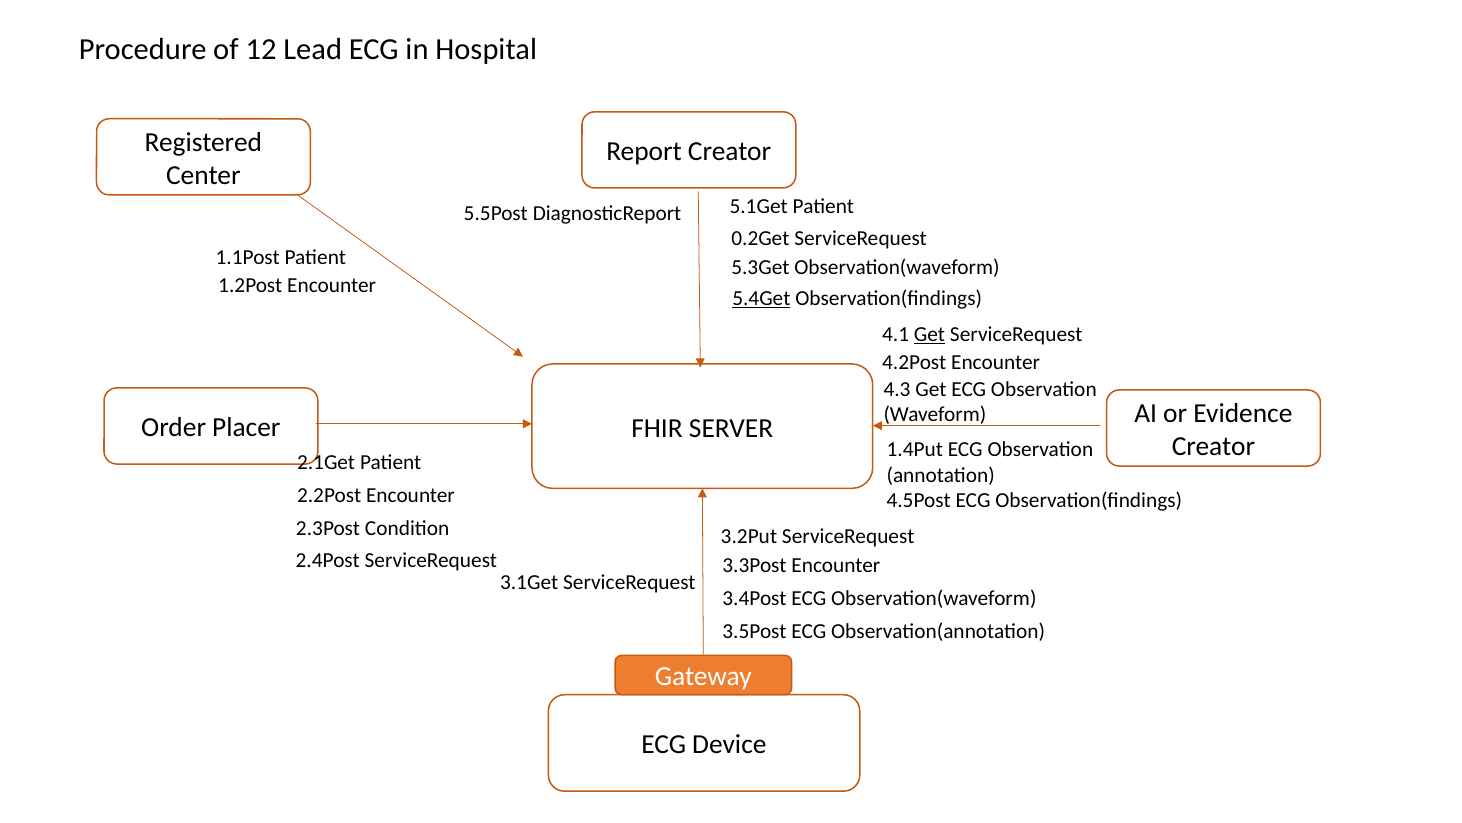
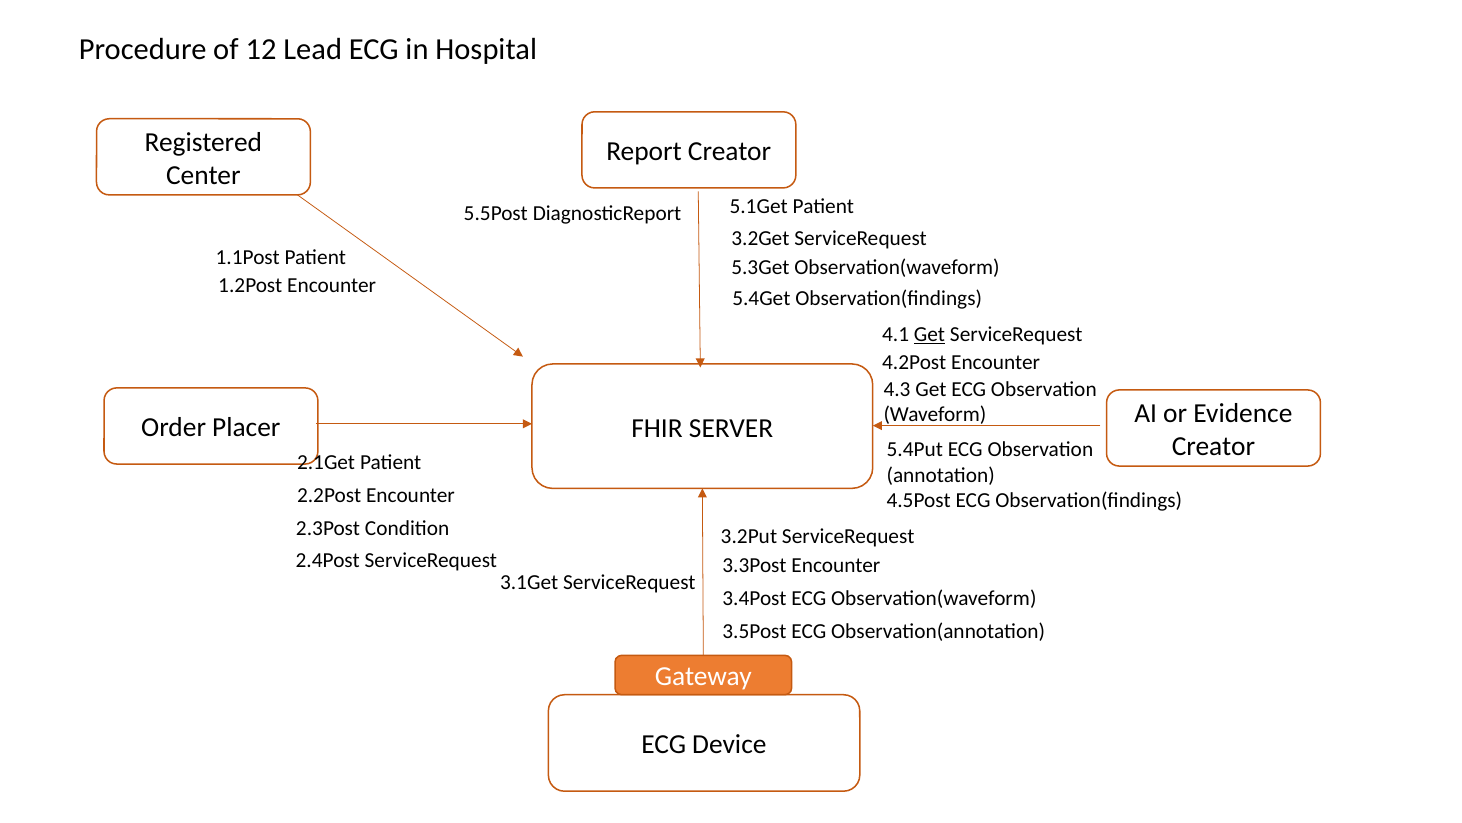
0.2Get: 0.2Get -> 3.2Get
5.4Get underline: present -> none
1.4Put: 1.4Put -> 5.4Put
